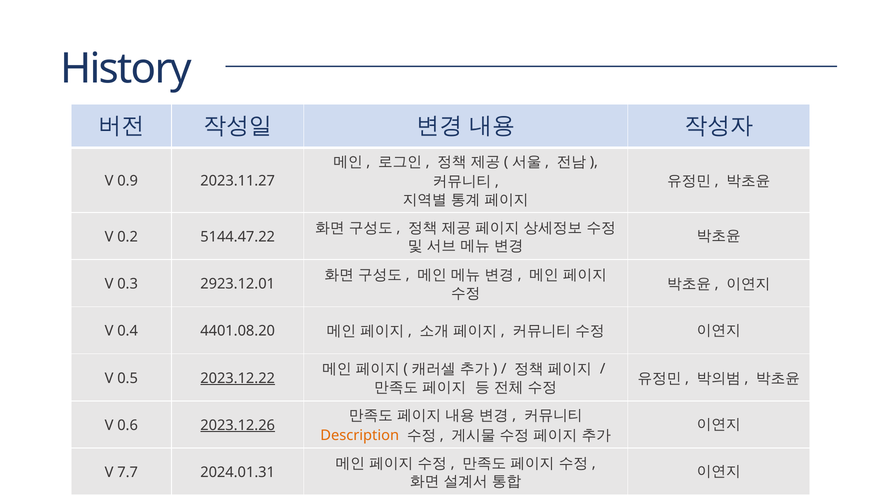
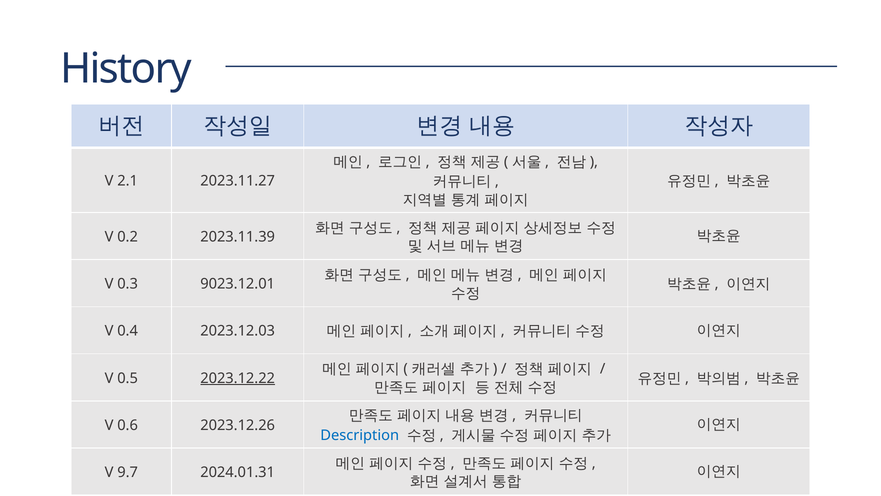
0.9: 0.9 -> 2.1
5144.47.22: 5144.47.22 -> 2023.11.39
2923.12.01: 2923.12.01 -> 9023.12.01
4401.08.20: 4401.08.20 -> 2023.12.03
2023.12.26 underline: present -> none
Description colour: orange -> blue
7.7: 7.7 -> 9.7
